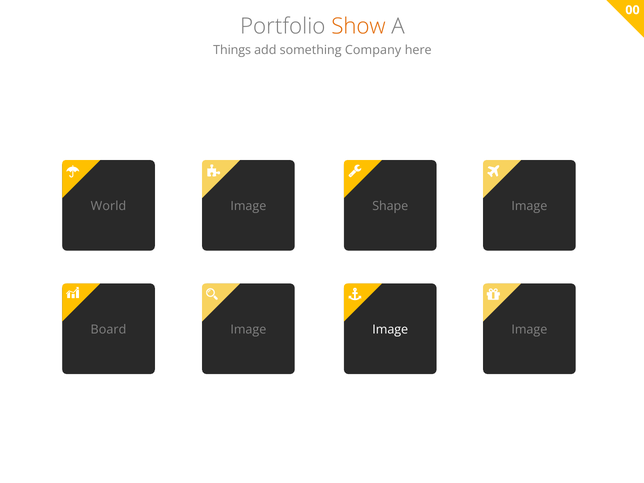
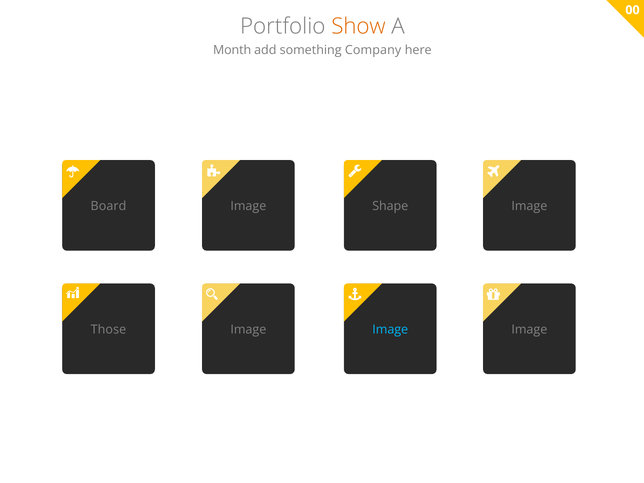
Things: Things -> Month
World: World -> Board
Board: Board -> Those
Image at (390, 330) colour: white -> light blue
